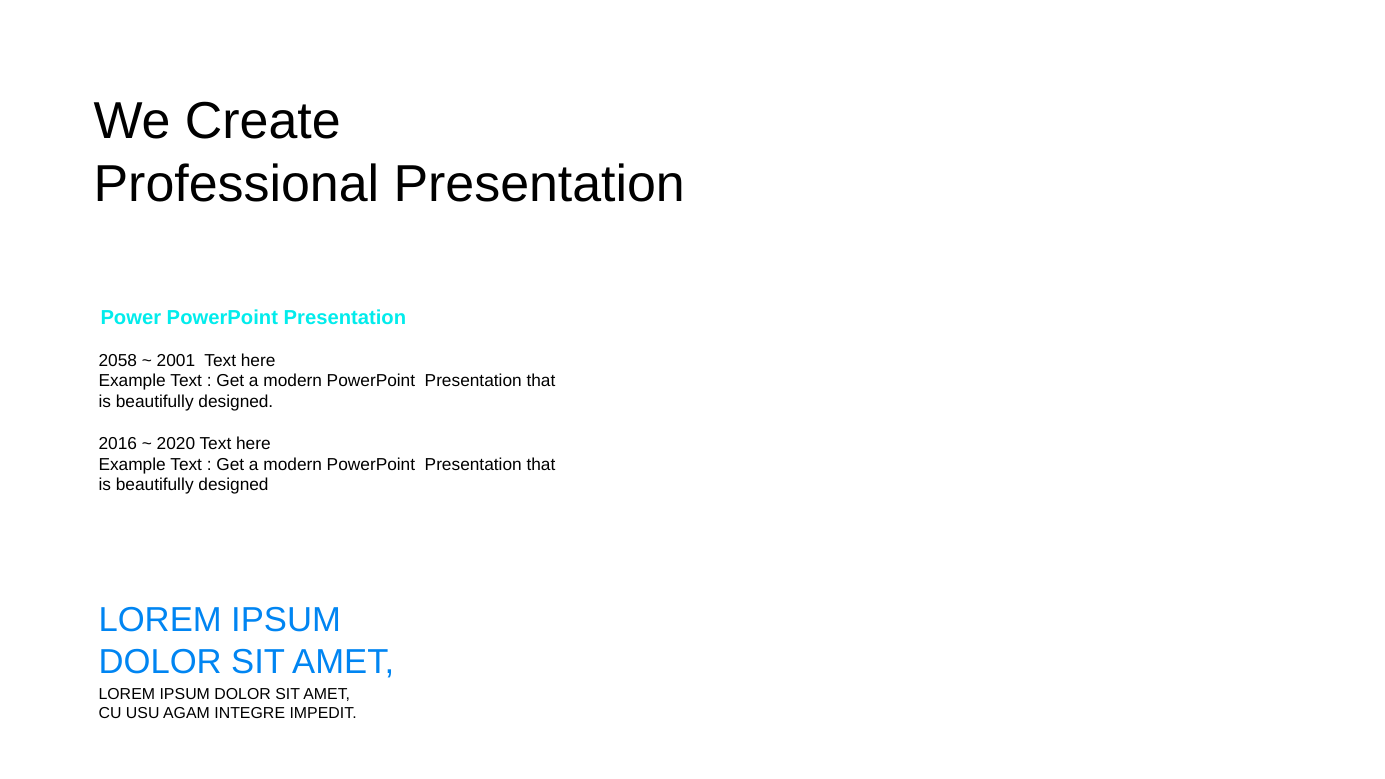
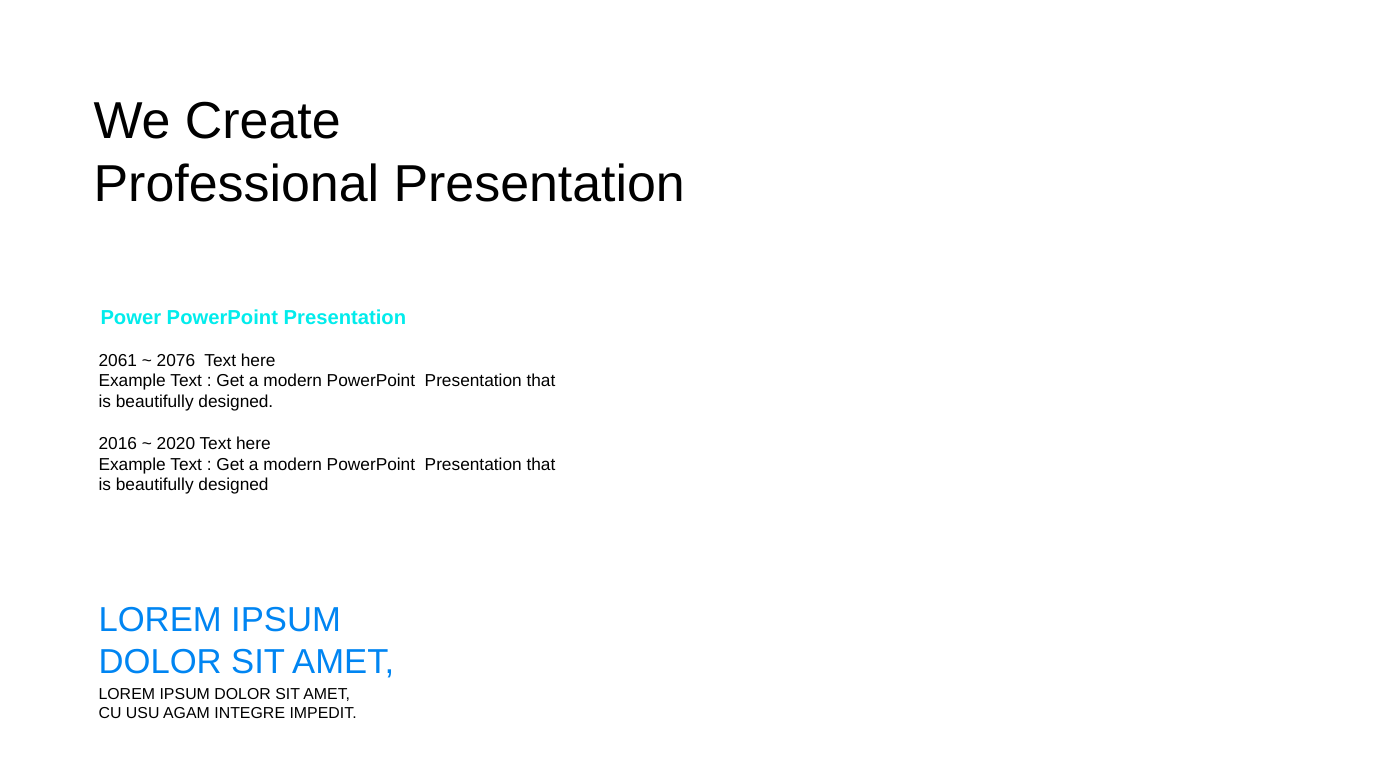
2058: 2058 -> 2061
2001: 2001 -> 2076
